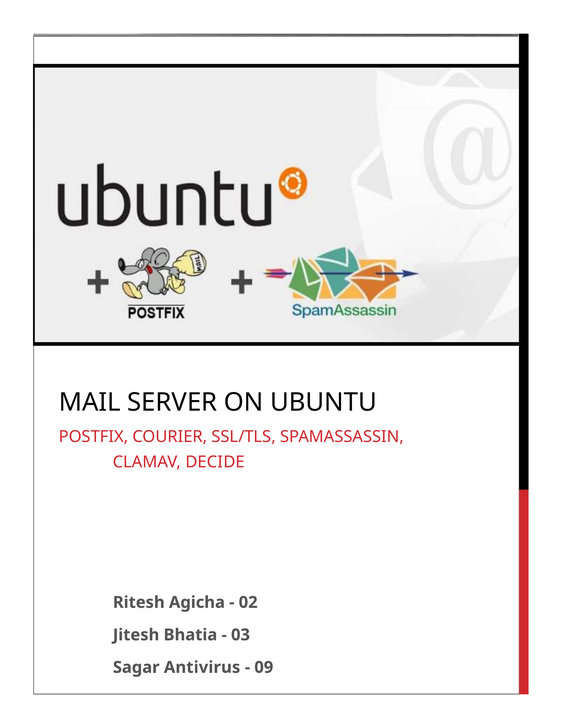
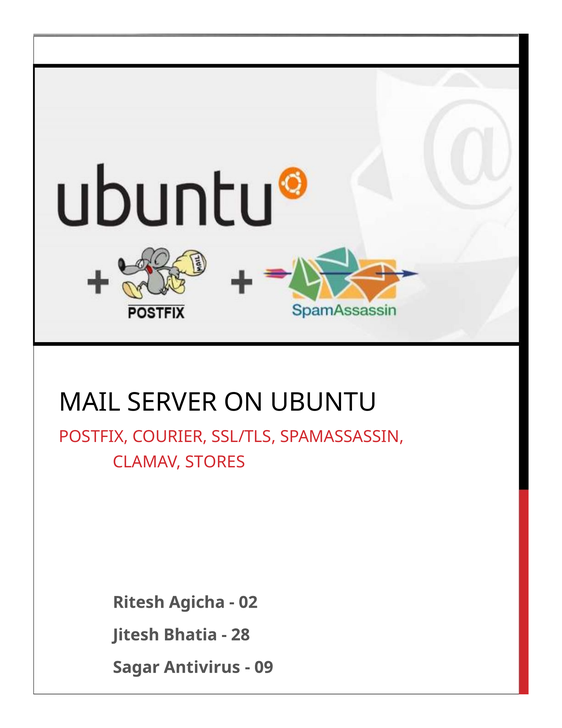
DECIDE: DECIDE -> STORES
03: 03 -> 28
